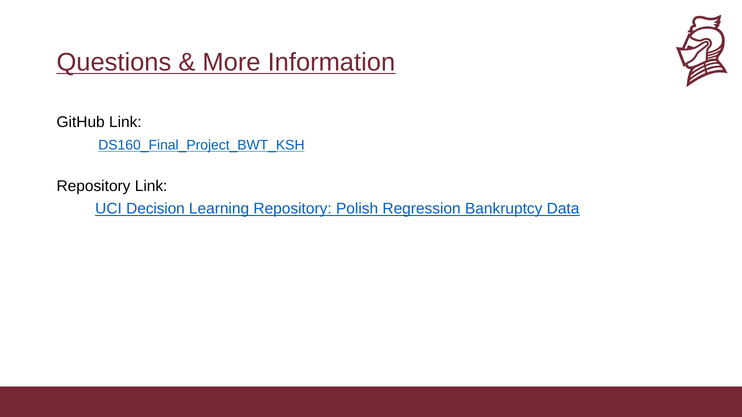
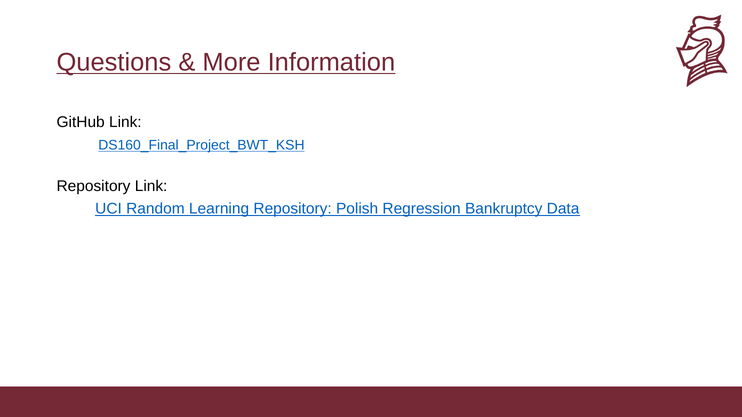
Decision: Decision -> Random
